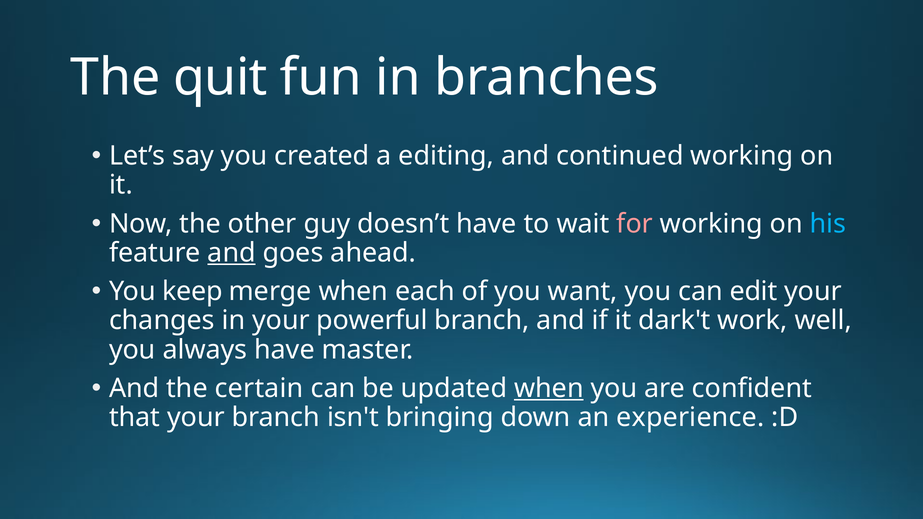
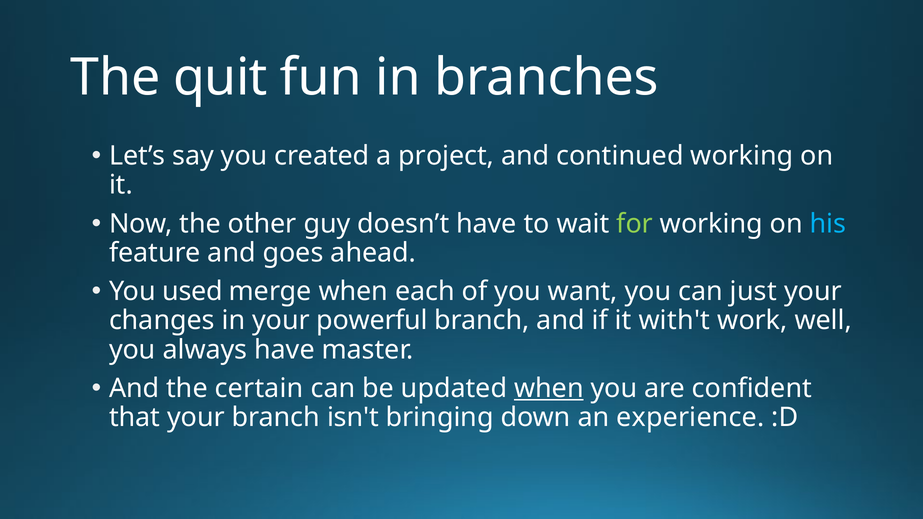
editing: editing -> project
for colour: pink -> light green
and at (232, 253) underline: present -> none
keep: keep -> used
edit: edit -> just
dark't: dark't -> with't
